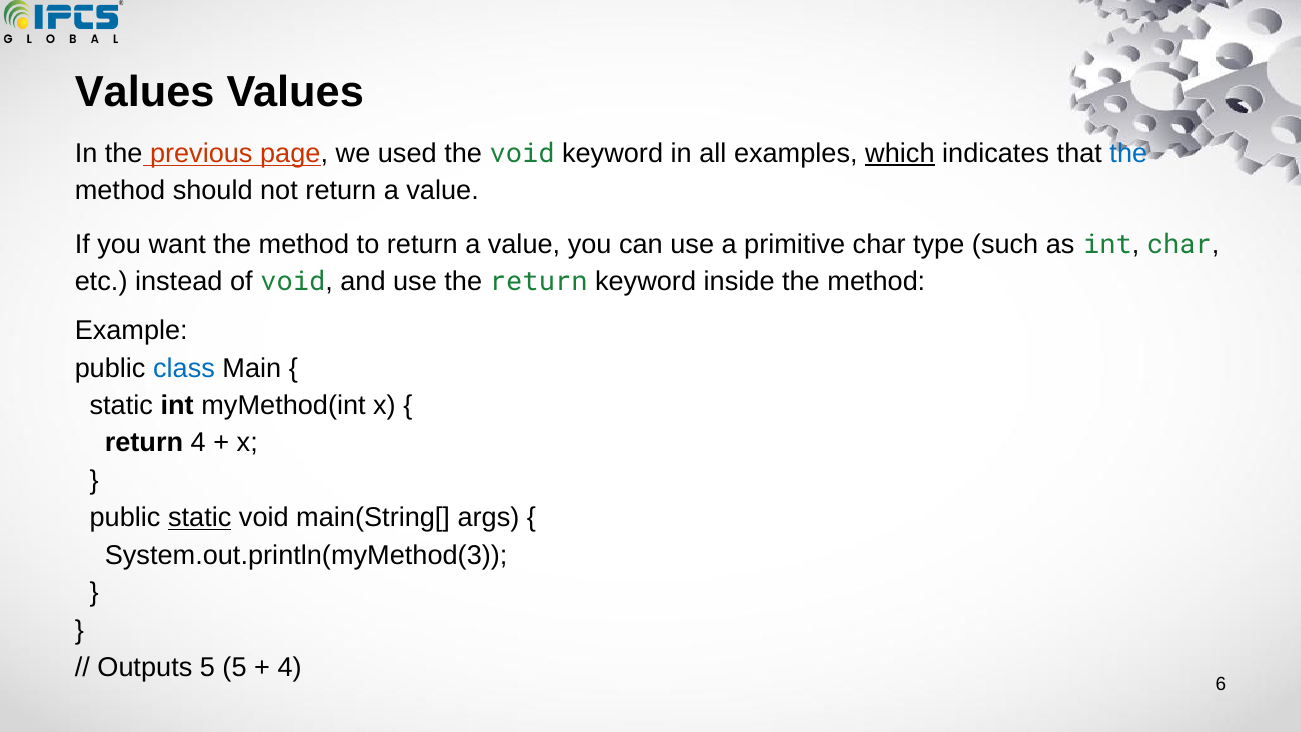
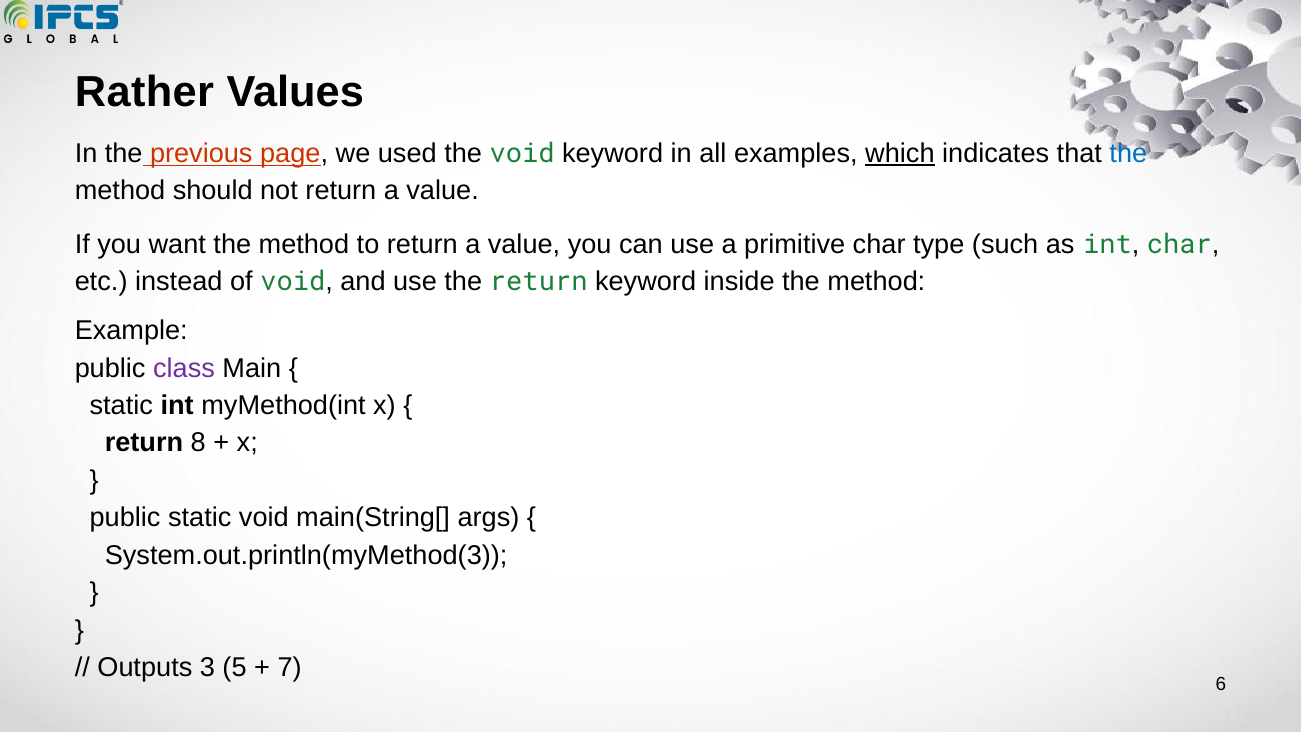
Values at (145, 92): Values -> Rather
class colour: blue -> purple
return 4: 4 -> 8
static at (200, 518) underline: present -> none
Outputs 5: 5 -> 3
4 at (290, 667): 4 -> 7
